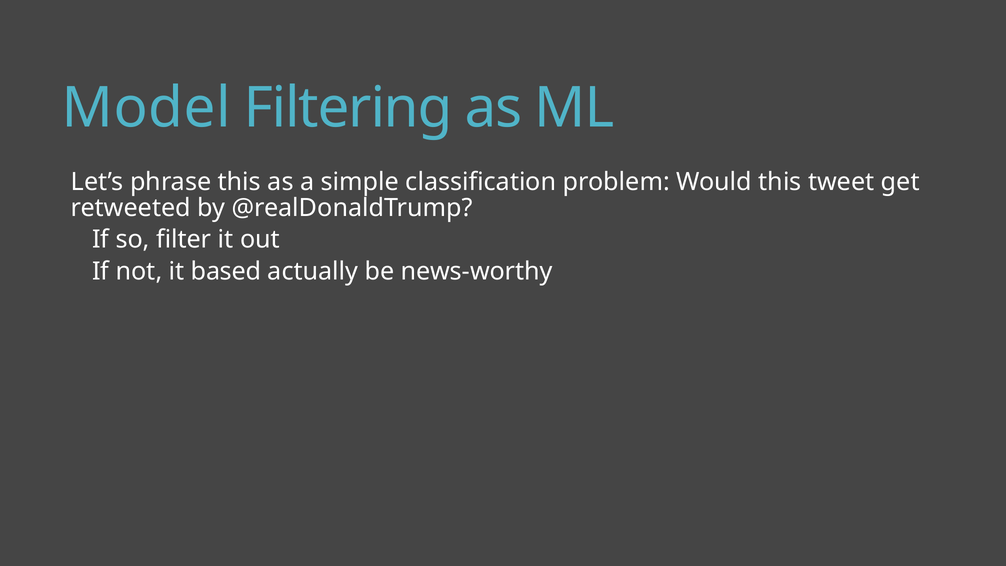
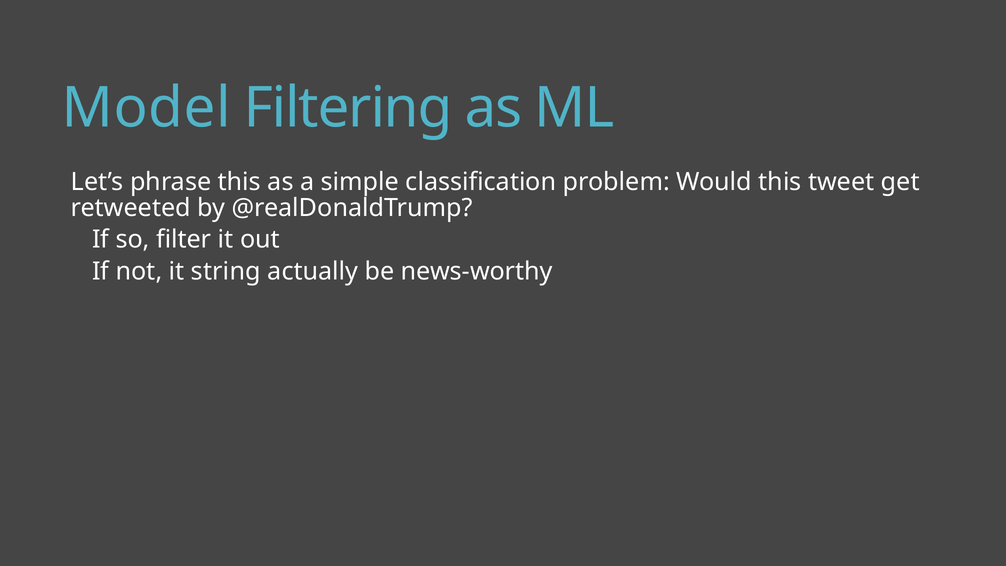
based: based -> string
